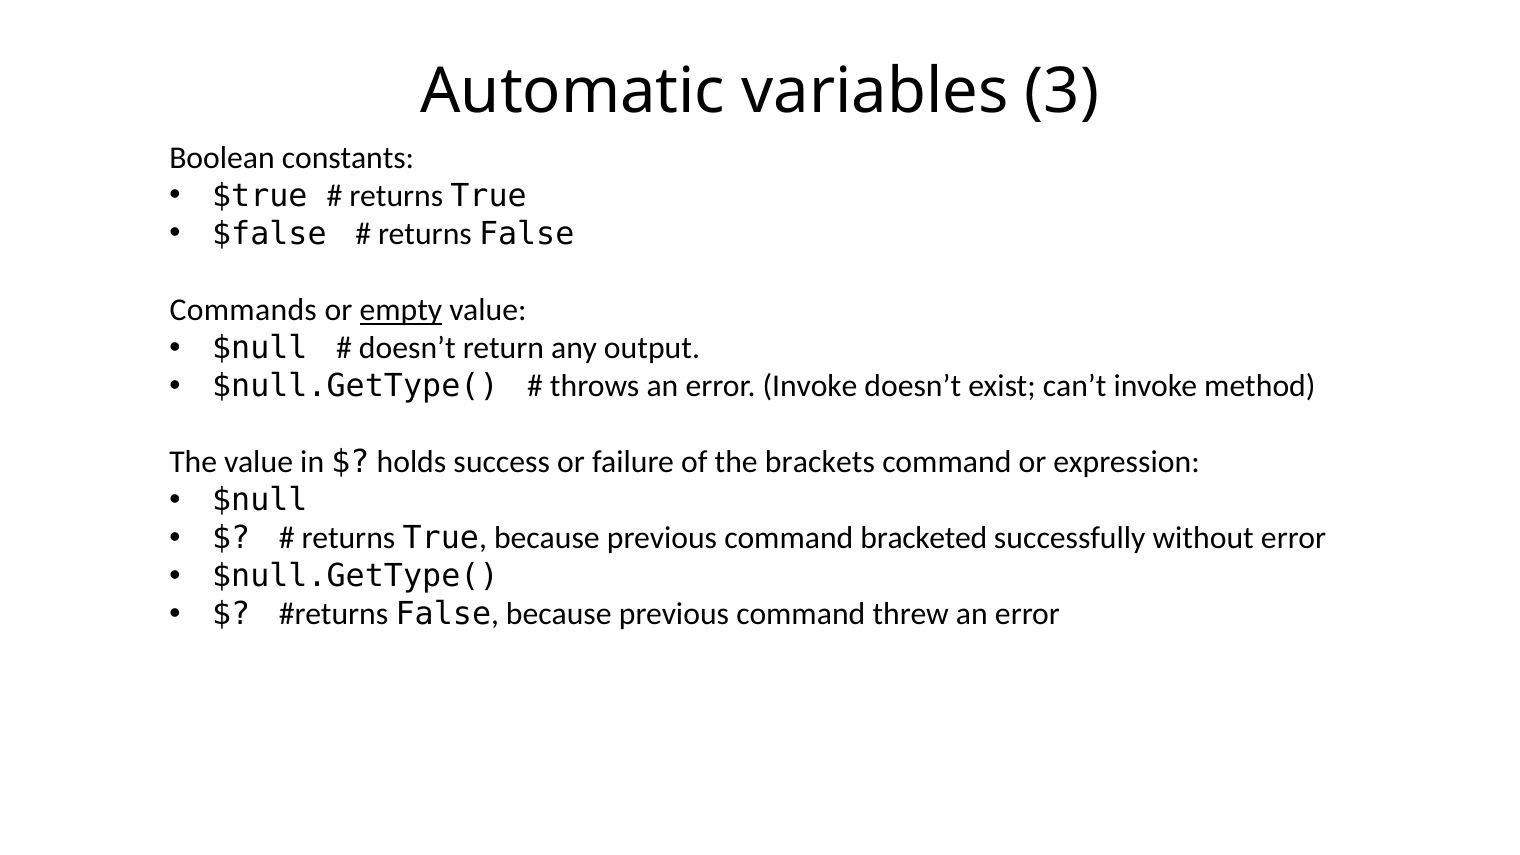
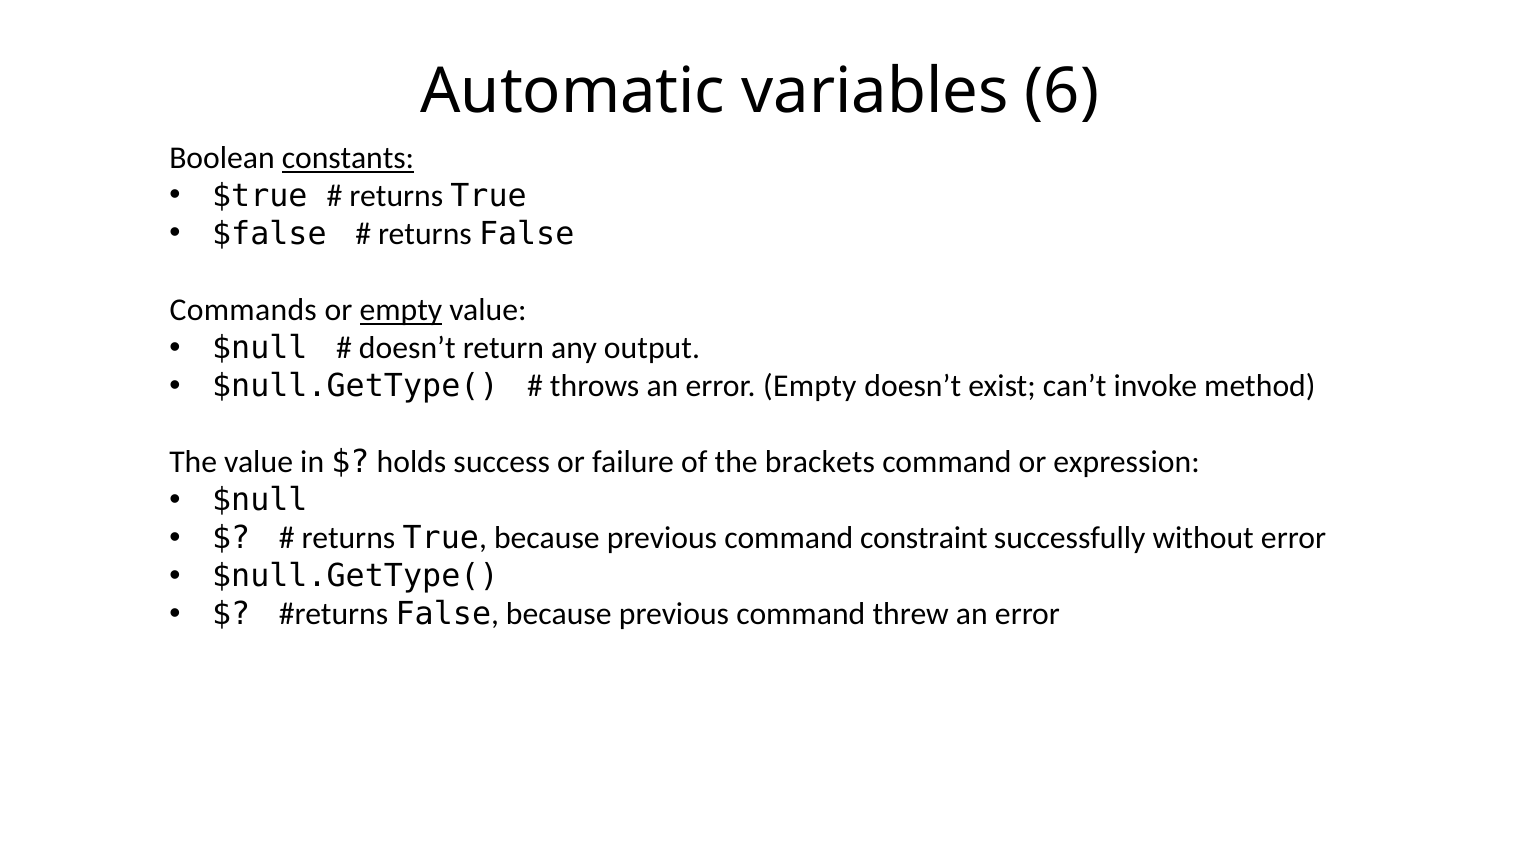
3: 3 -> 6
constants underline: none -> present
error Invoke: Invoke -> Empty
bracketed: bracketed -> constraint
